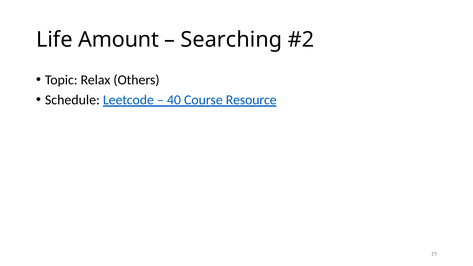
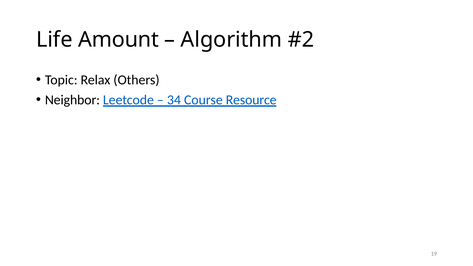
Searching: Searching -> Algorithm
Schedule: Schedule -> Neighbor
40: 40 -> 34
